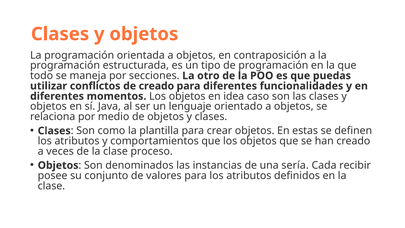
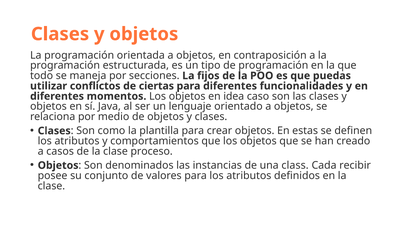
otro: otro -> fijos
de creado: creado -> ciertas
veces: veces -> casos
sería: sería -> class
